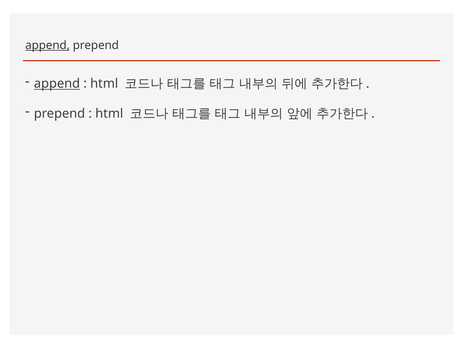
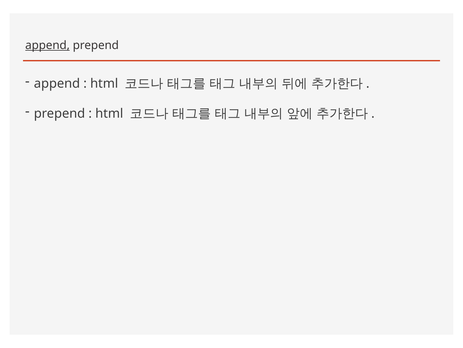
append at (57, 84) underline: present -> none
